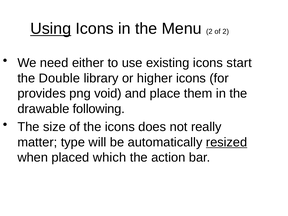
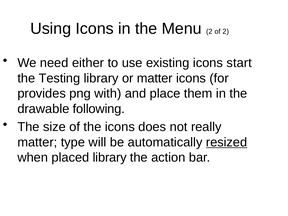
Using underline: present -> none
Double: Double -> Testing
or higher: higher -> matter
void: void -> with
placed which: which -> library
